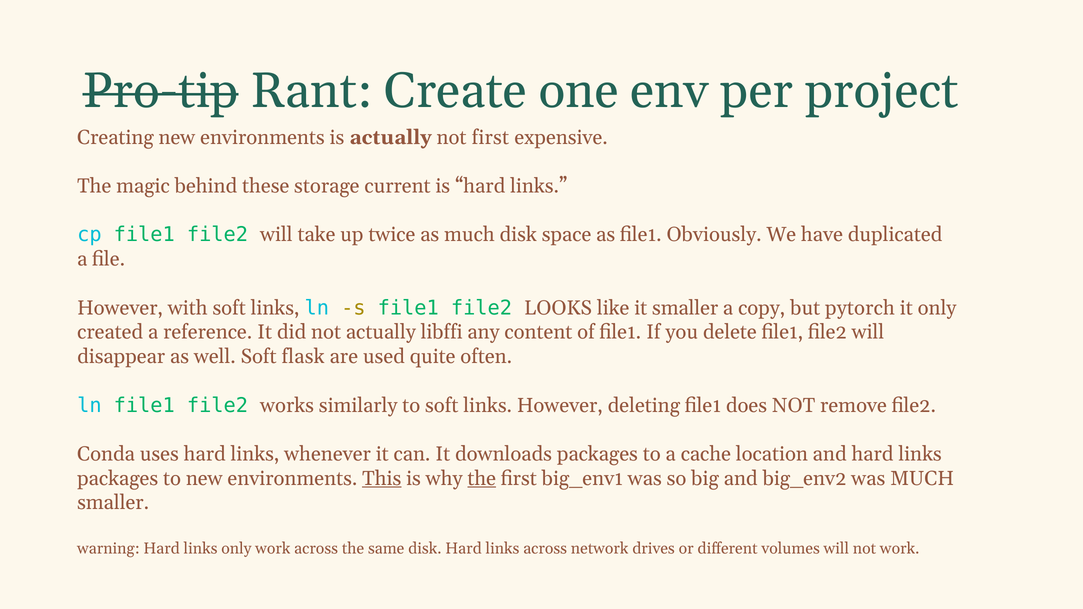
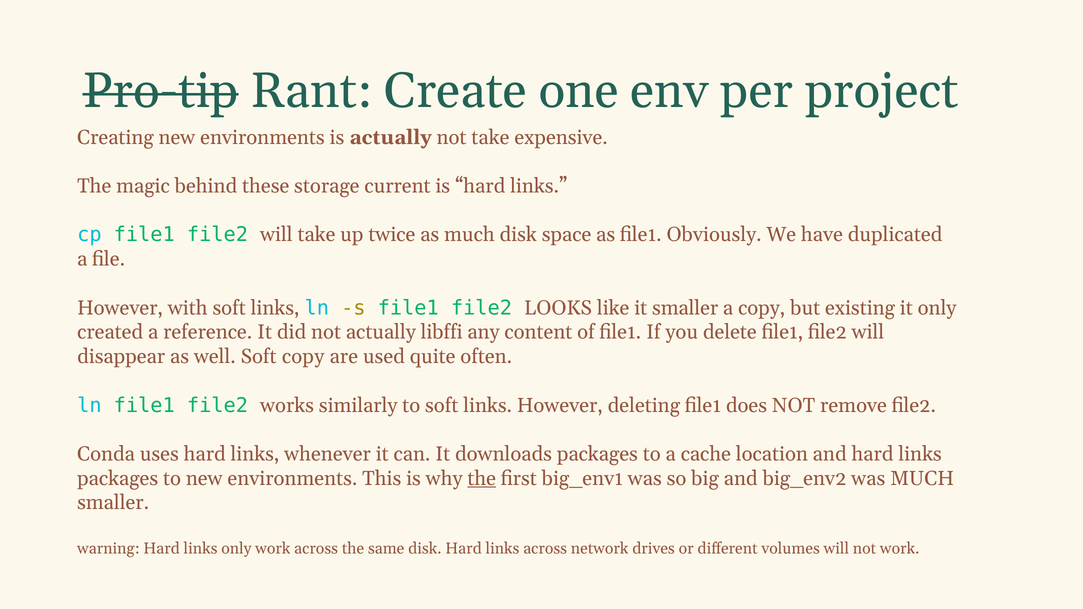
not first: first -> take
pytorch: pytorch -> existing
Soft flask: flask -> copy
This underline: present -> none
